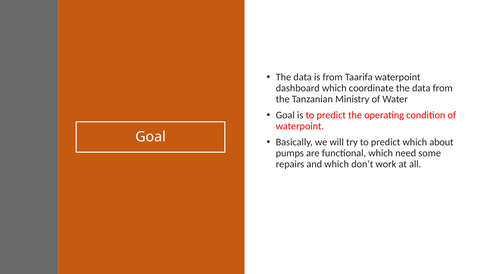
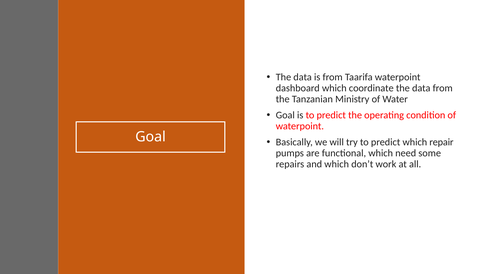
about: about -> repair
